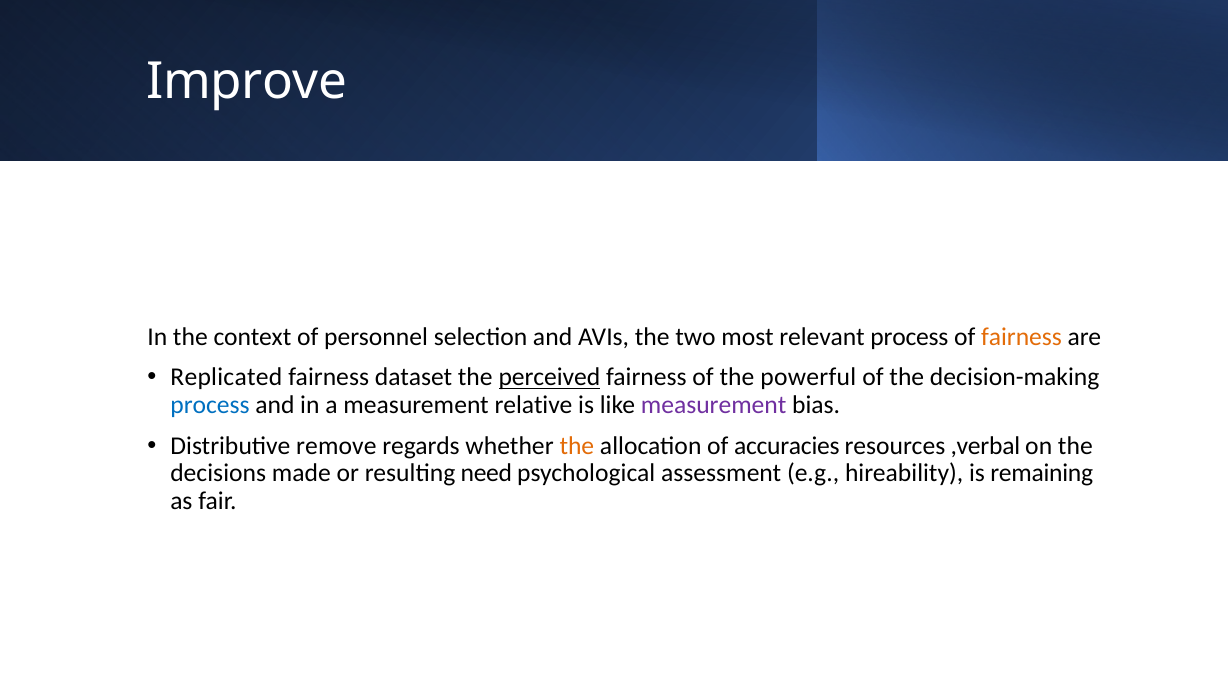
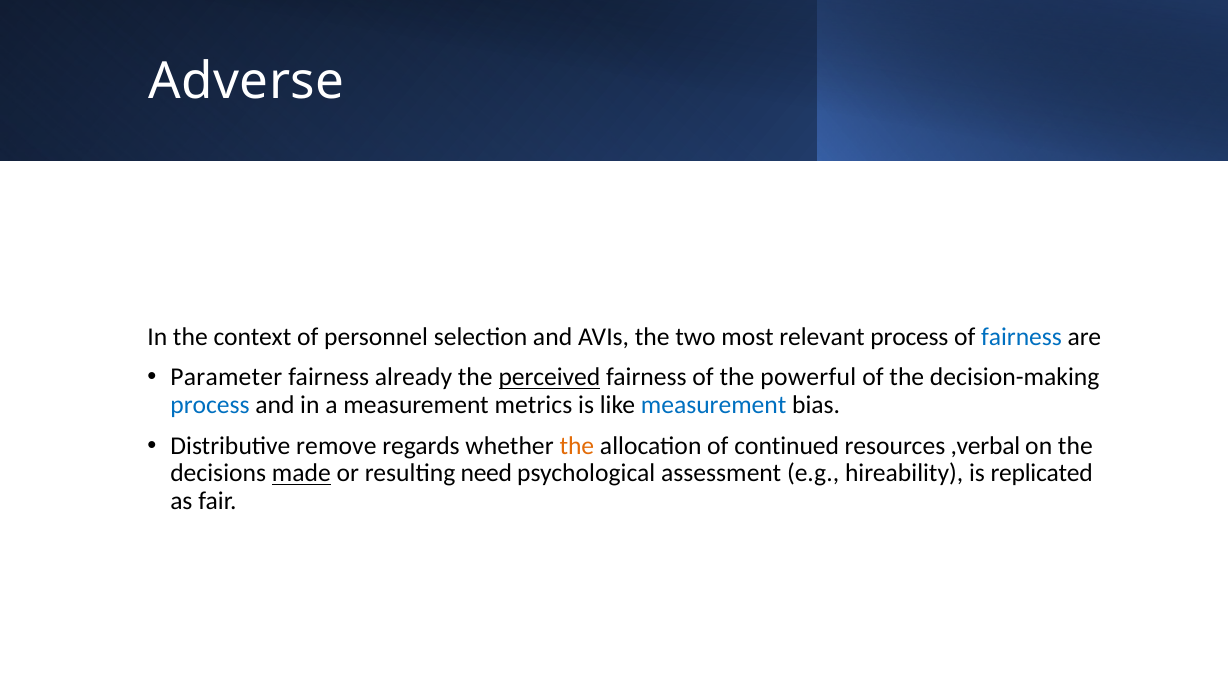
Improve: Improve -> Adverse
fairness at (1021, 337) colour: orange -> blue
Replicated: Replicated -> Parameter
dataset: dataset -> already
relative: relative -> metrics
measurement at (714, 405) colour: purple -> blue
accuracies: accuracies -> continued
made underline: none -> present
remaining: remaining -> replicated
